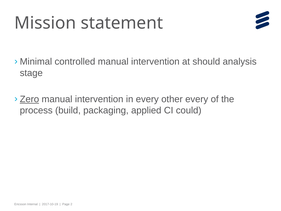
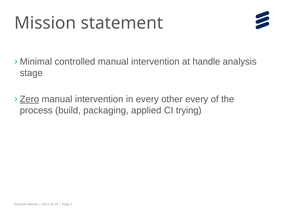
should: should -> handle
could: could -> trying
